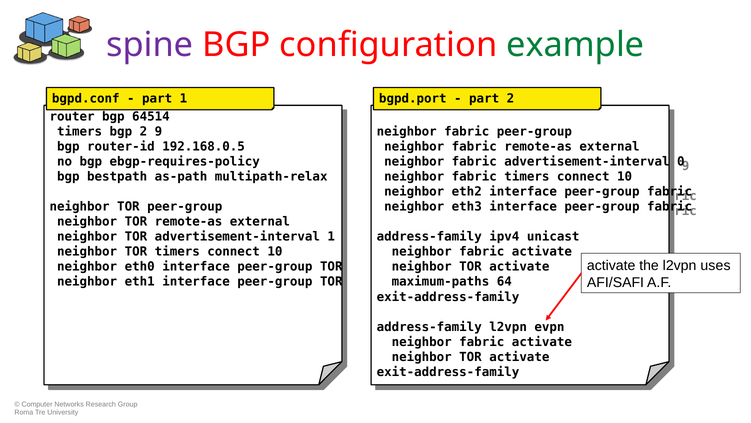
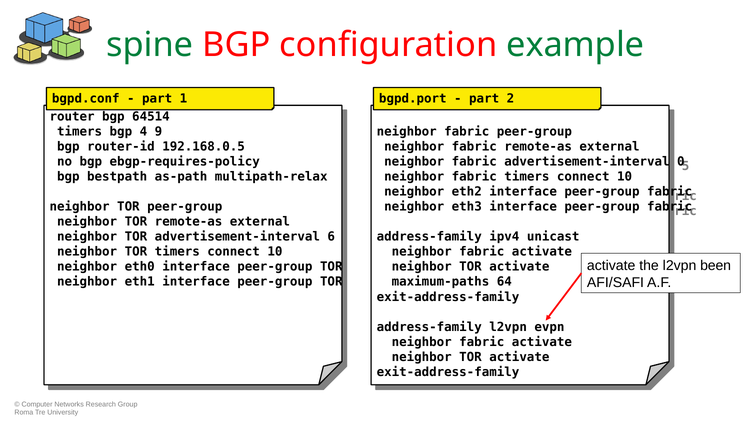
spine colour: purple -> green
2 at (143, 131): 2 -> 4
9 at (686, 166): 9 -> 5
1 at (331, 236): 1 -> 6
uses: uses -> been
